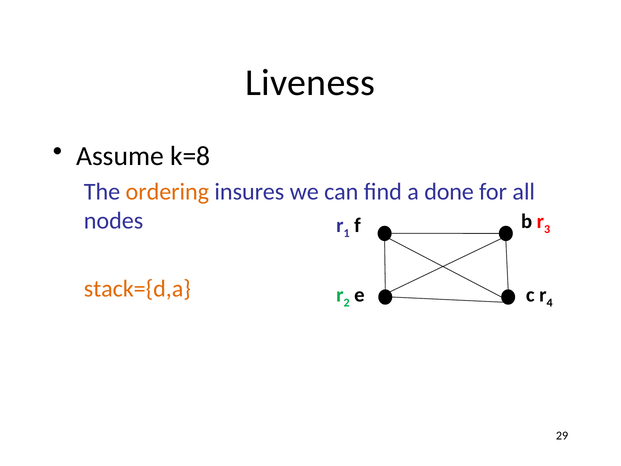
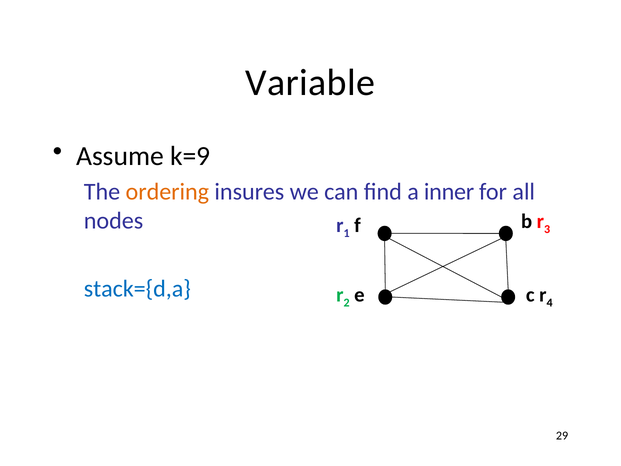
Liveness: Liveness -> Variable
k=8: k=8 -> k=9
done: done -> inner
stack={d,a colour: orange -> blue
